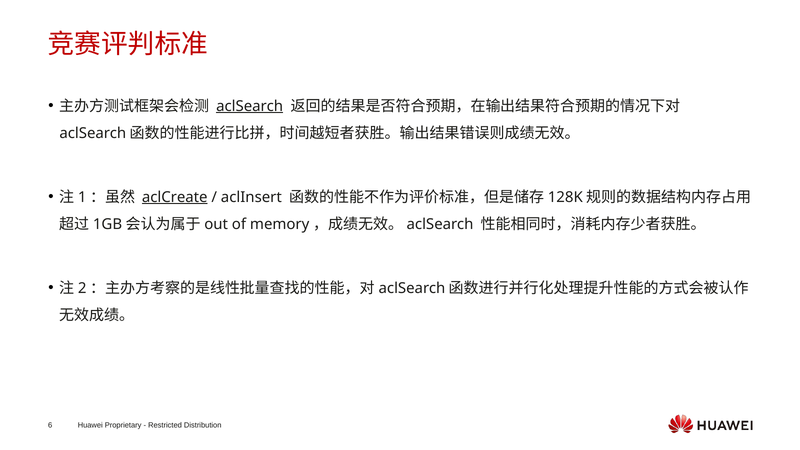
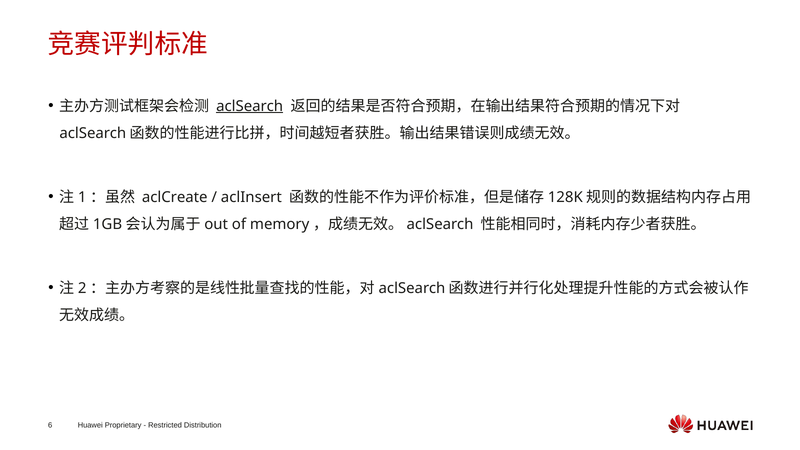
aclCreate underline: present -> none
